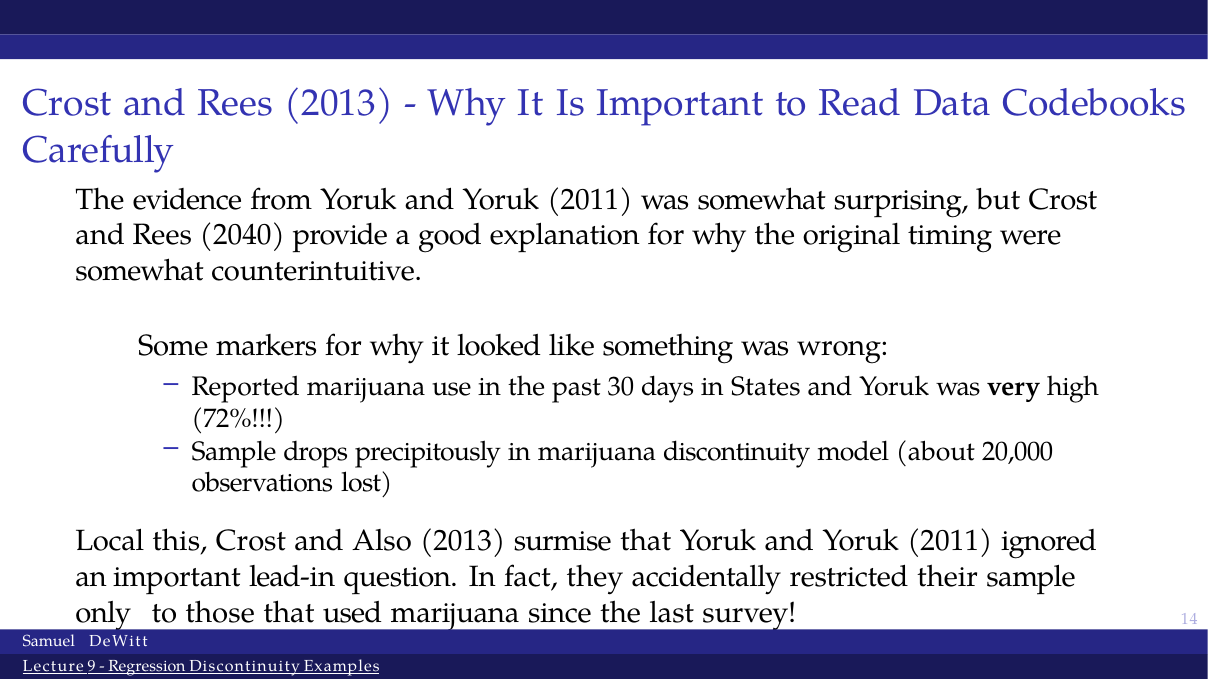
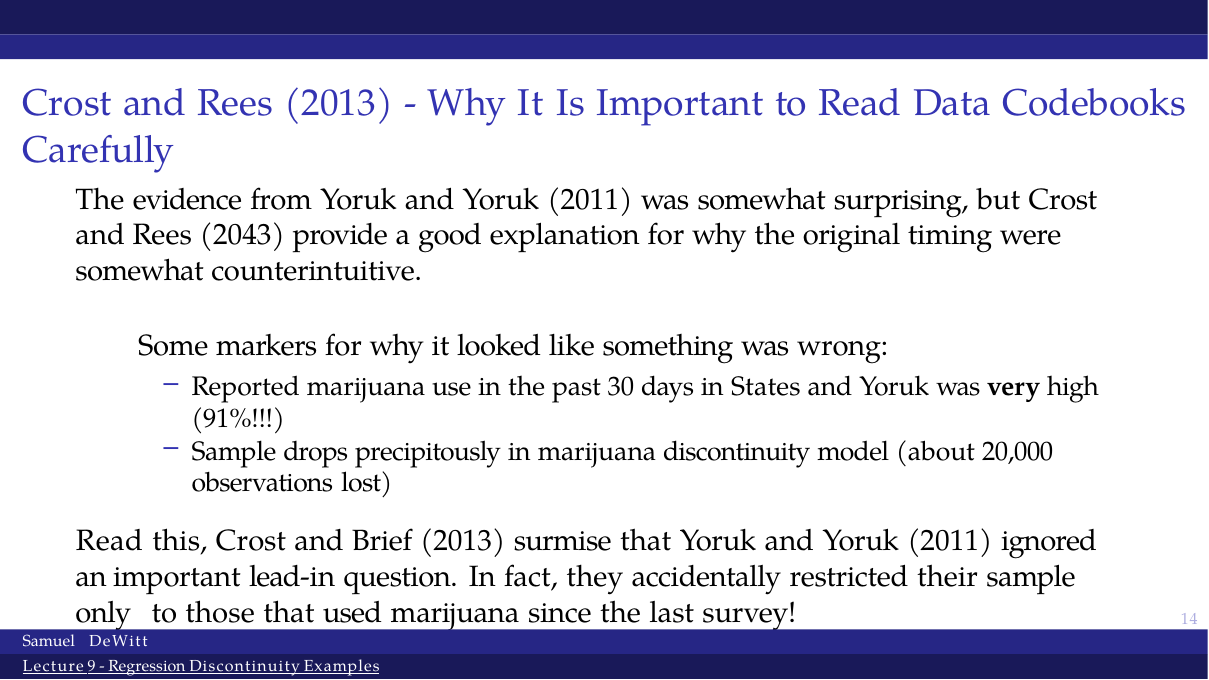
2040: 2040 -> 2043
72%: 72% -> 91%
Local at (110, 541): Local -> Read
Also: Also -> Brief
